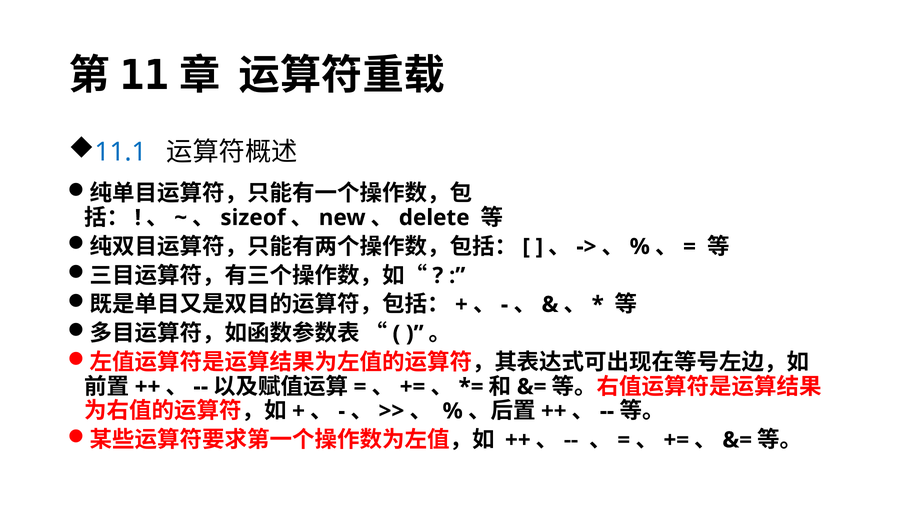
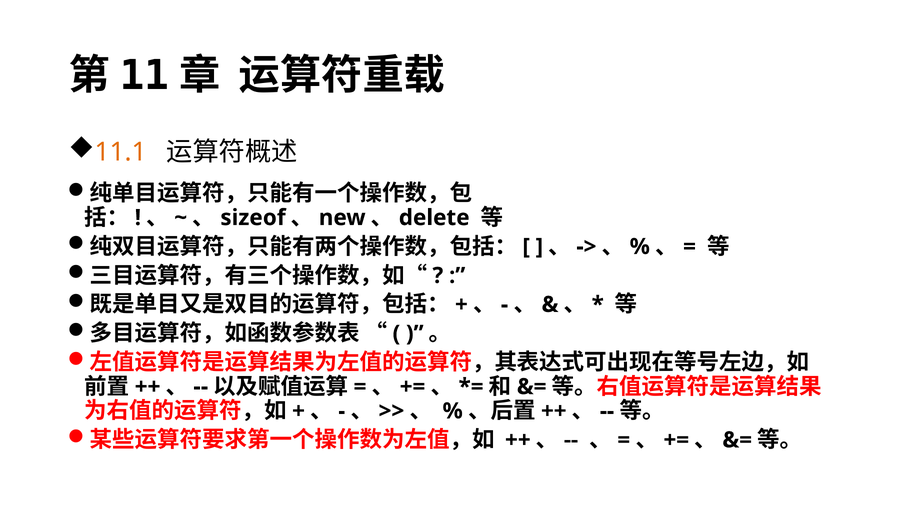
11.1 colour: blue -> orange
